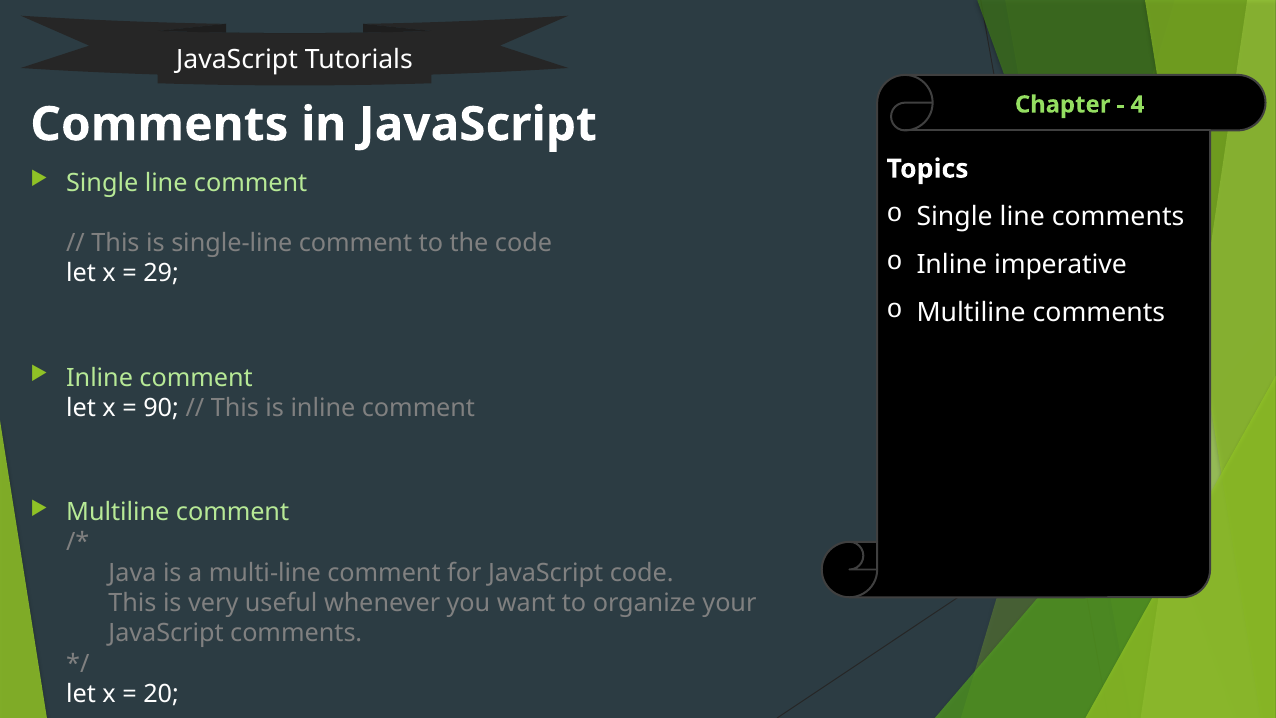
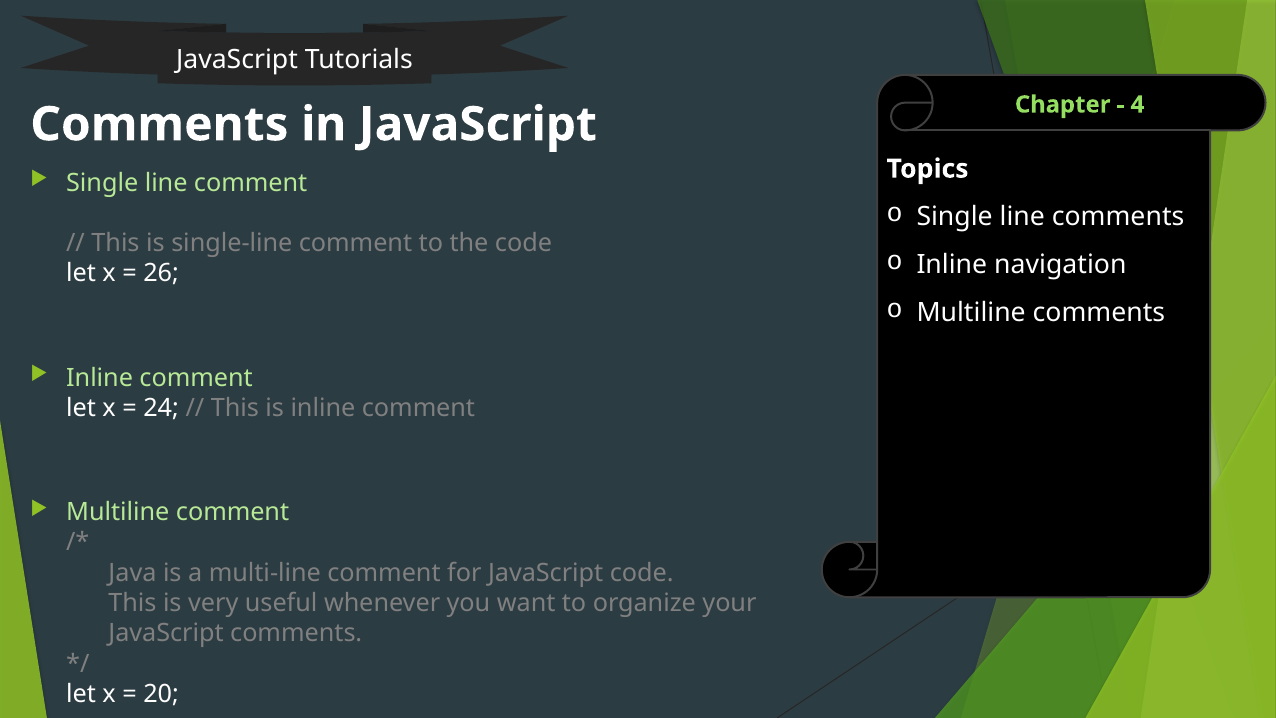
imperative: imperative -> navigation
29: 29 -> 26
90: 90 -> 24
